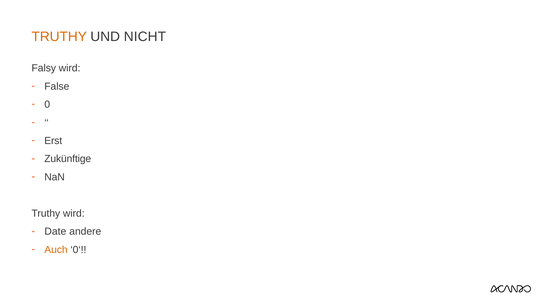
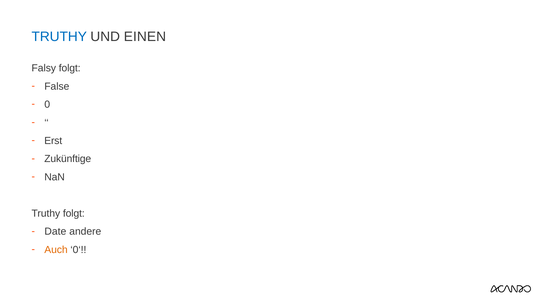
TRUTHY at (59, 37) colour: orange -> blue
NICHT: NICHT -> EINEN
Falsy wird: wird -> folgt
Truthy wird: wird -> folgt
